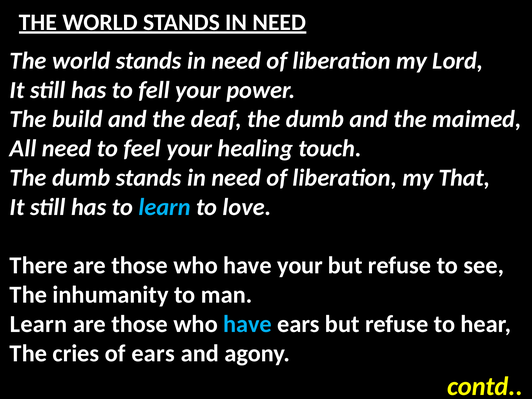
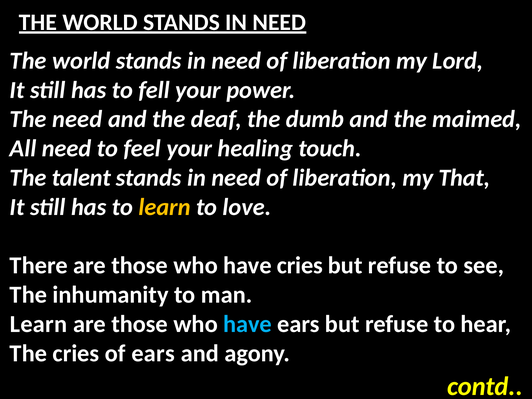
The build: build -> need
dumb at (81, 178): dumb -> talent
learn at (165, 207) colour: light blue -> yellow
have your: your -> cries
